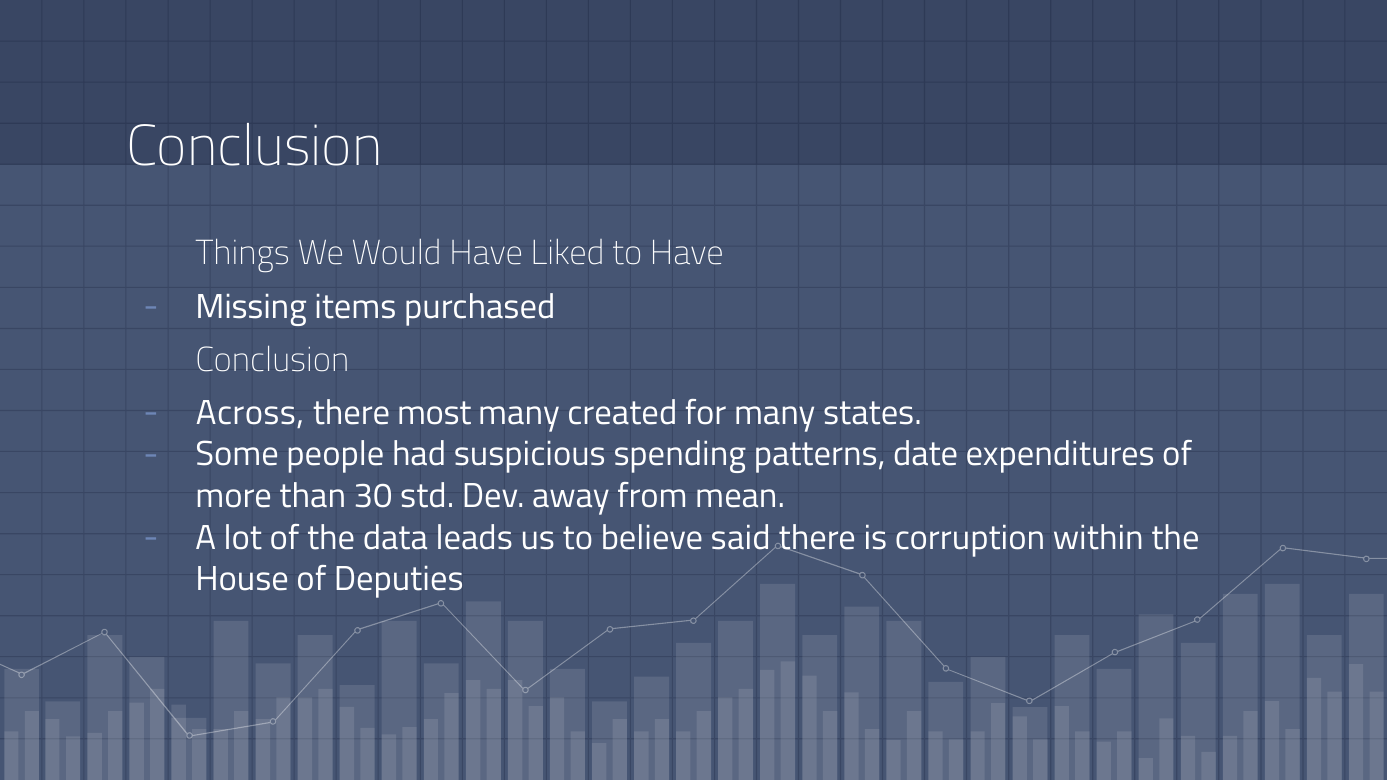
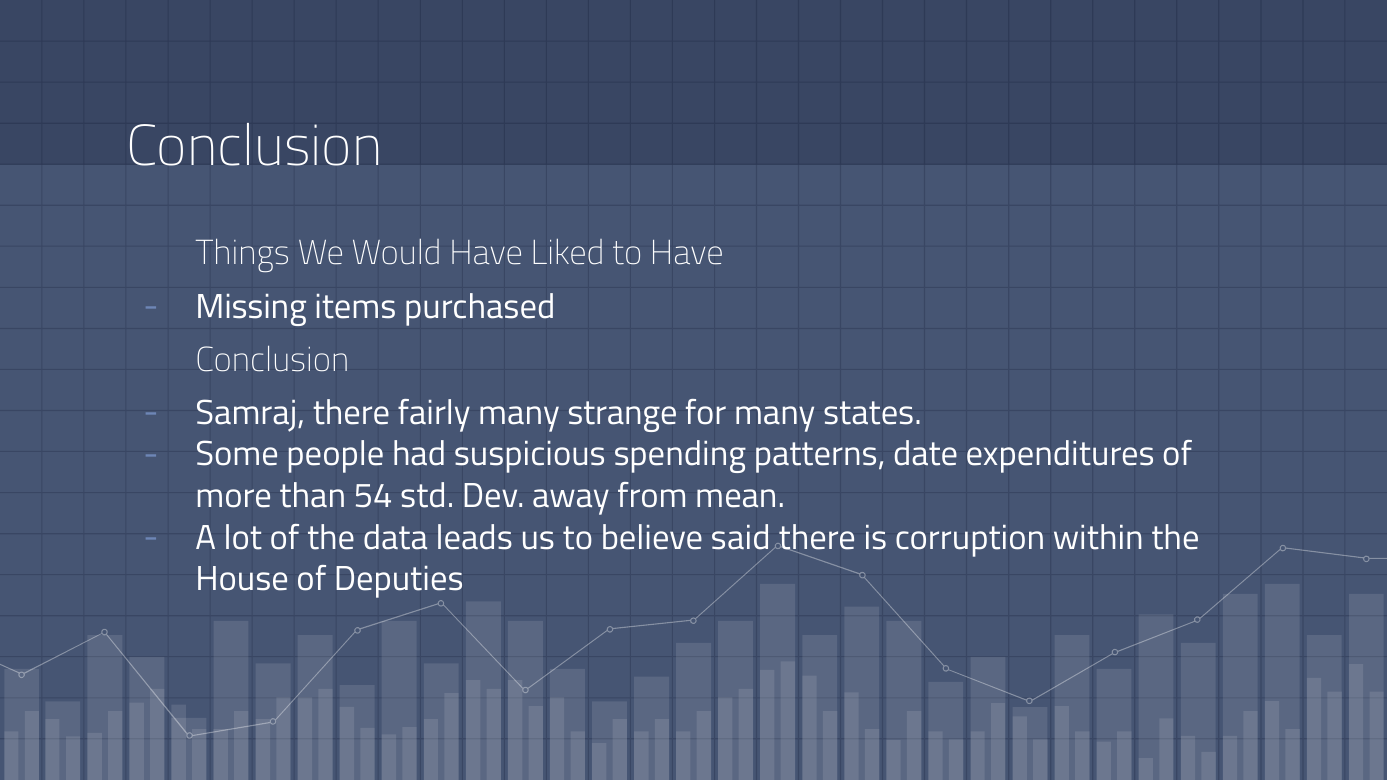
Across: Across -> Samraj
most: most -> fairly
created: created -> strange
30: 30 -> 54
